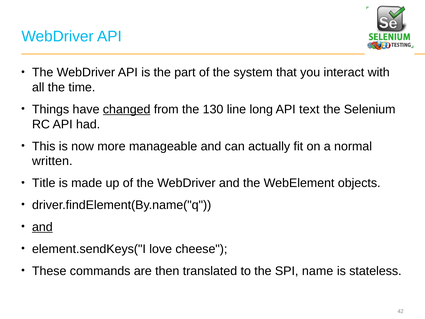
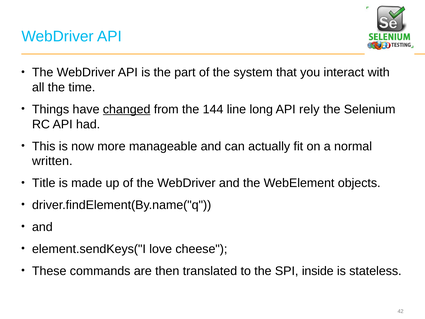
130: 130 -> 144
text: text -> rely
and at (42, 227) underline: present -> none
name: name -> inside
